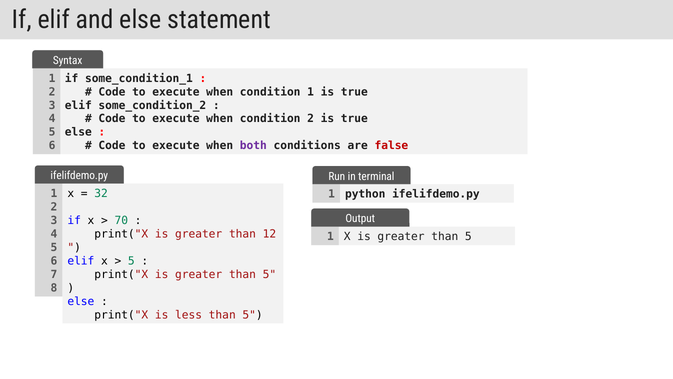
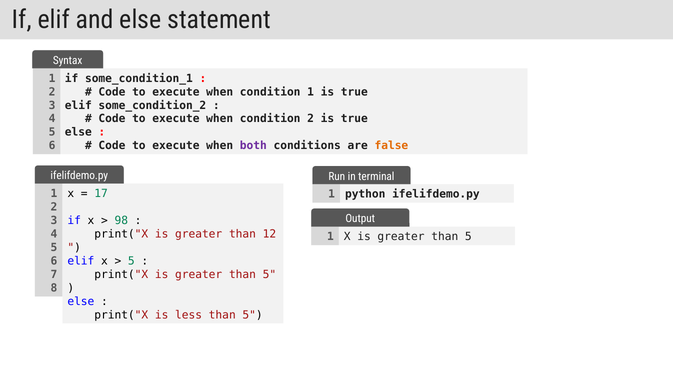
false colour: red -> orange
32: 32 -> 17
70: 70 -> 98
